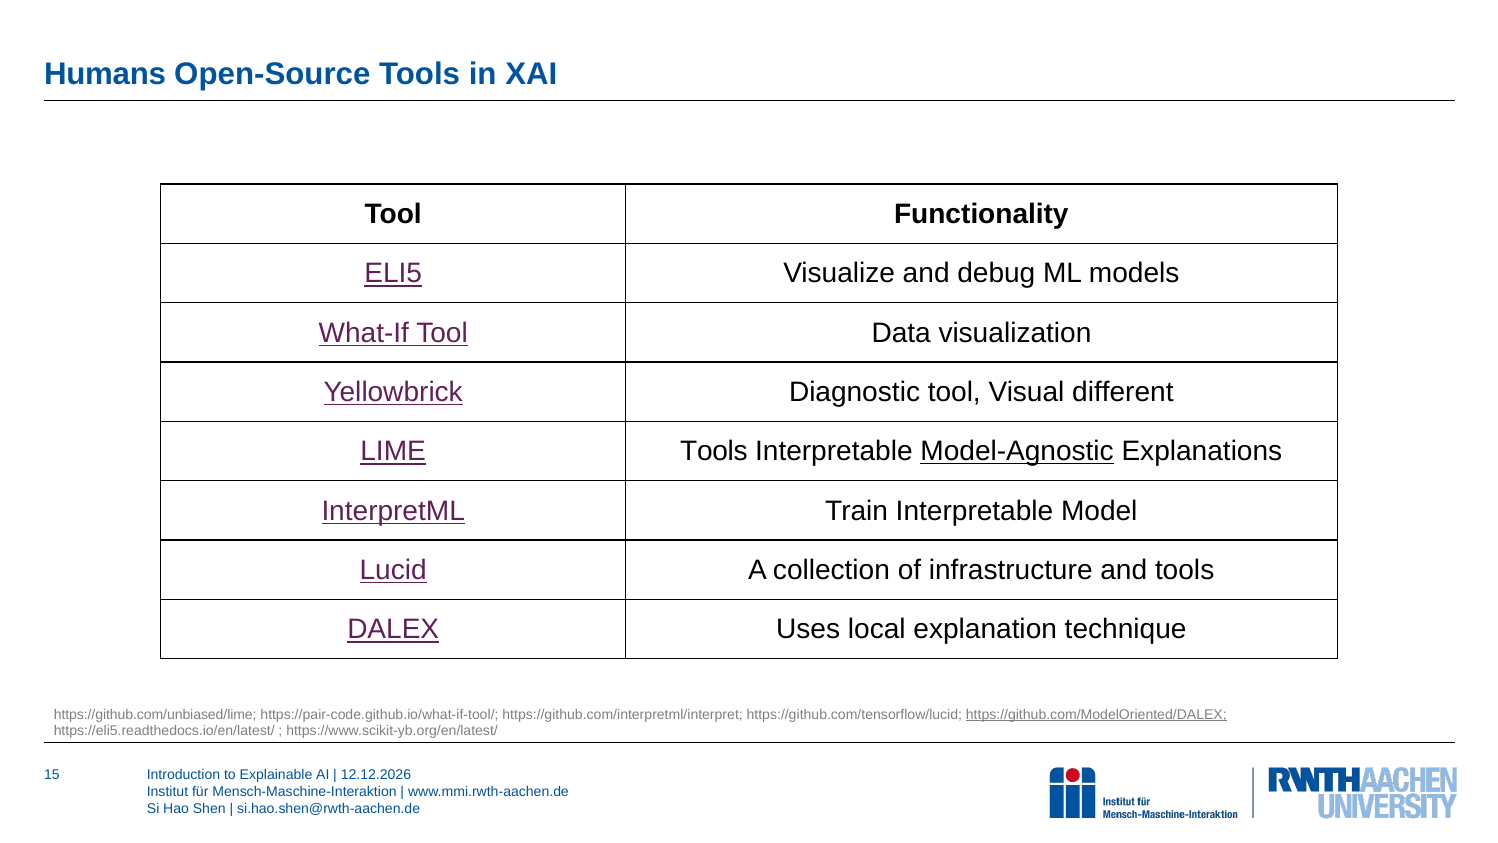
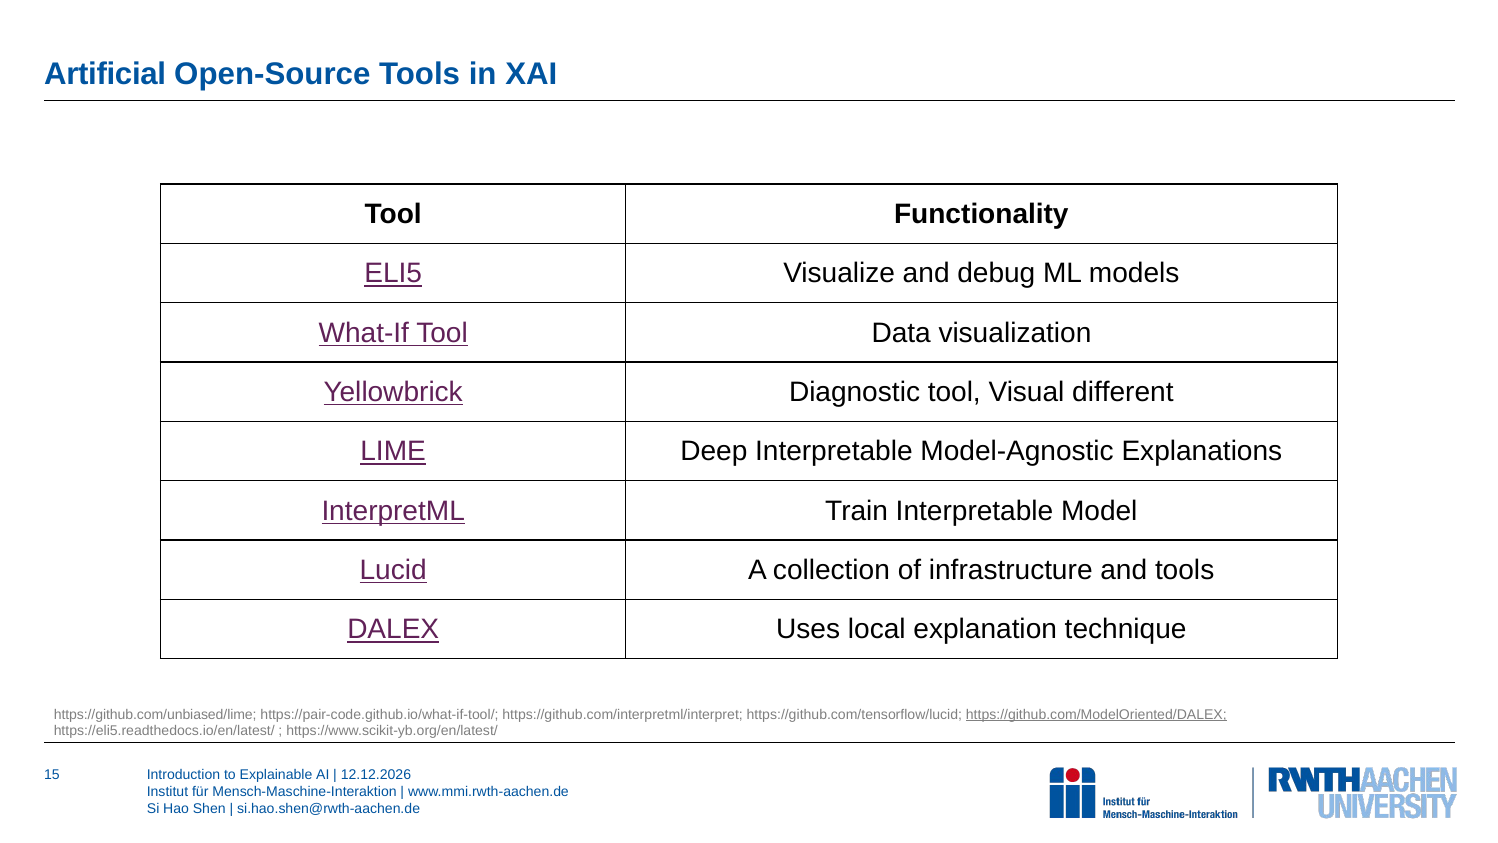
Humans: Humans -> Artificial
LIME Tools: Tools -> Deep
Model-Agnostic underline: present -> none
